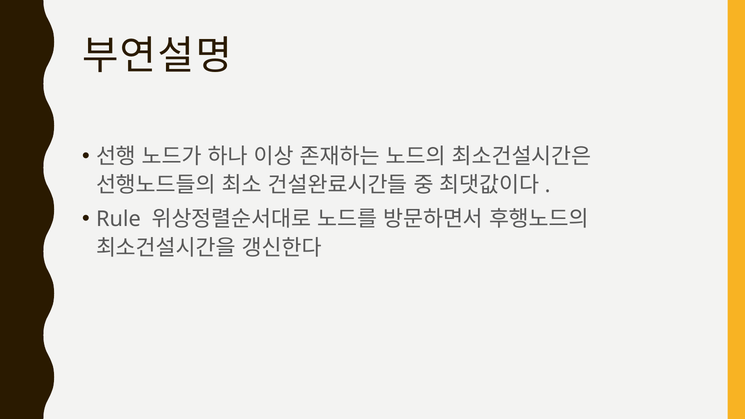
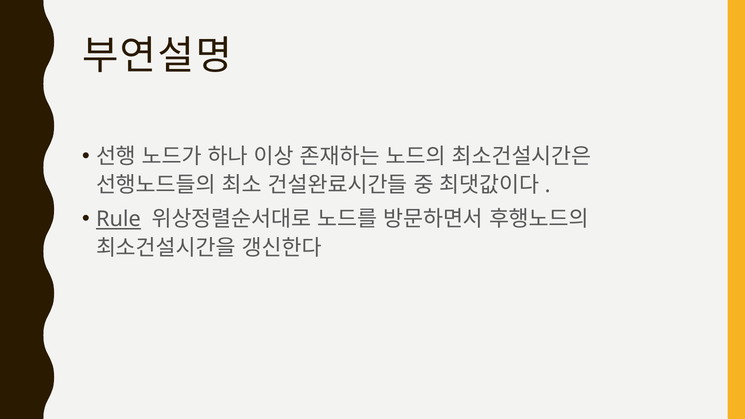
Rule underline: none -> present
